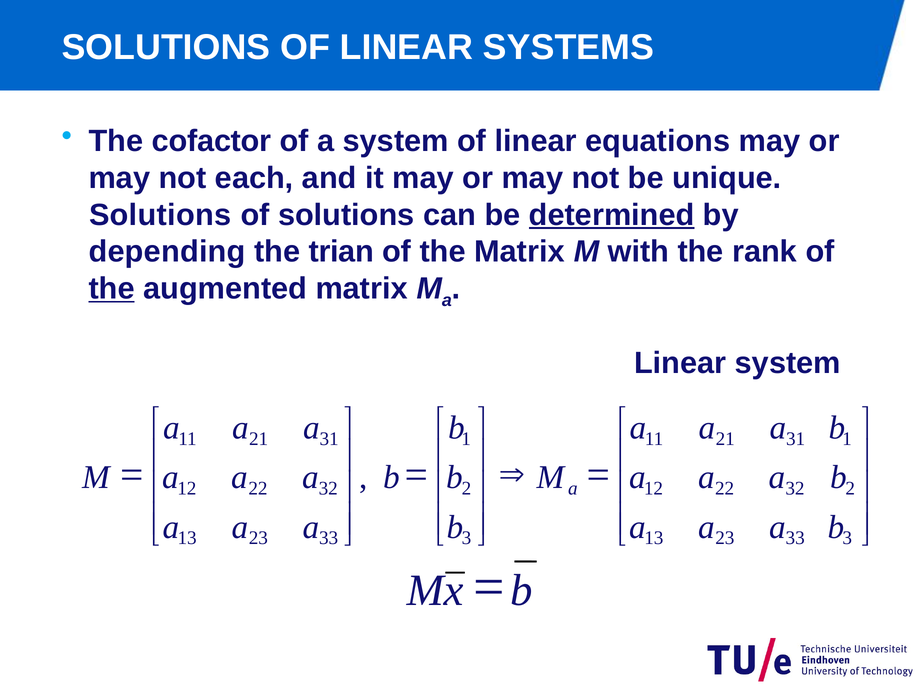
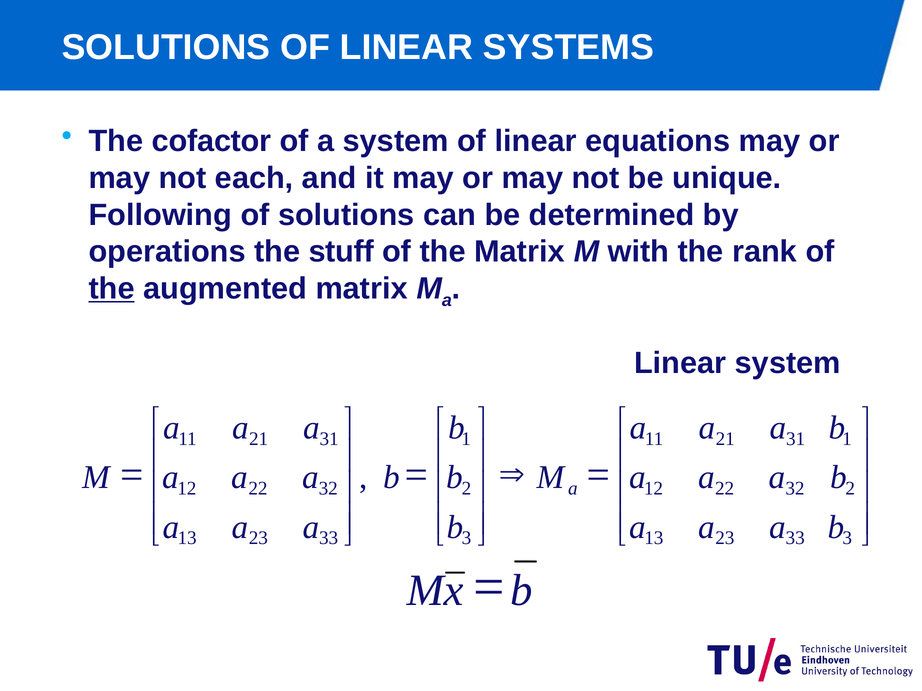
Solutions at (160, 215): Solutions -> Following
determined underline: present -> none
depending: depending -> operations
trian: trian -> stuff
